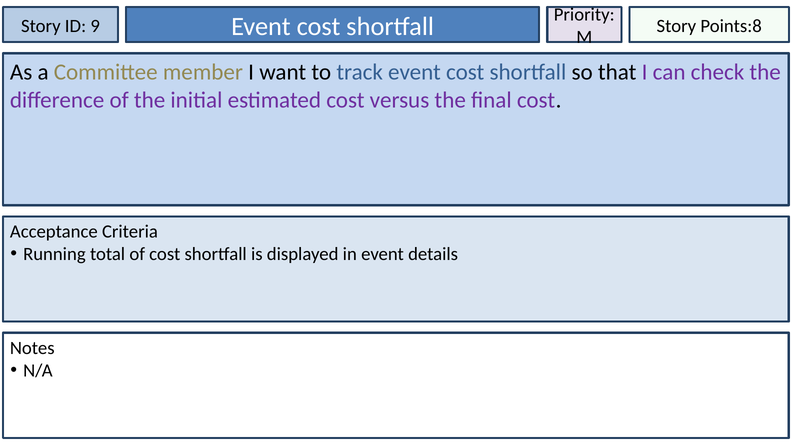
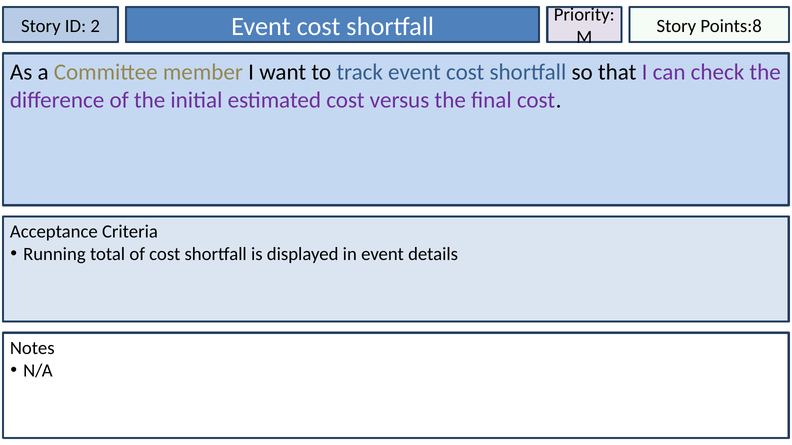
9: 9 -> 2
